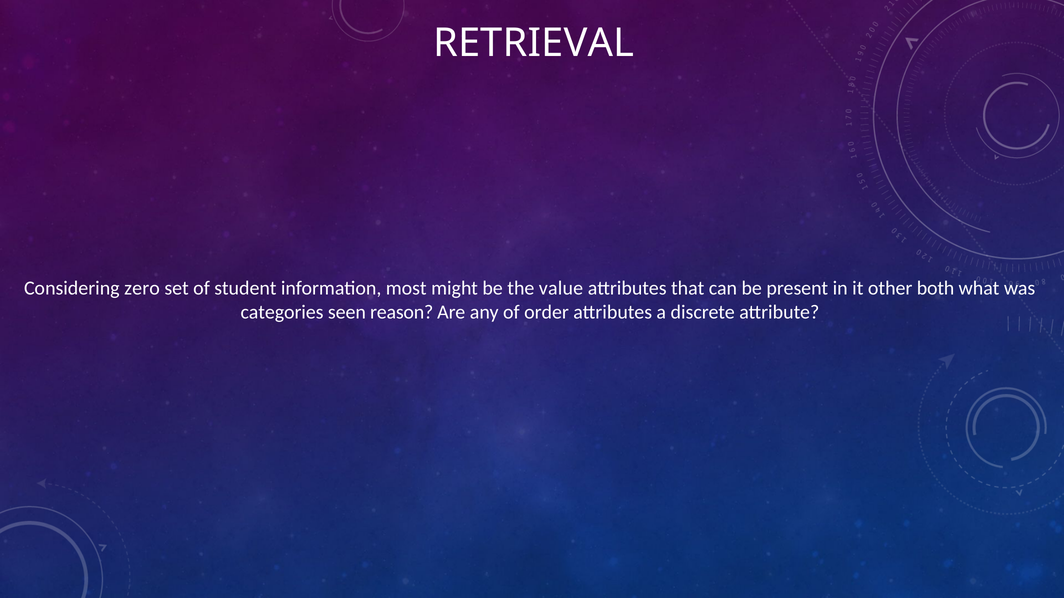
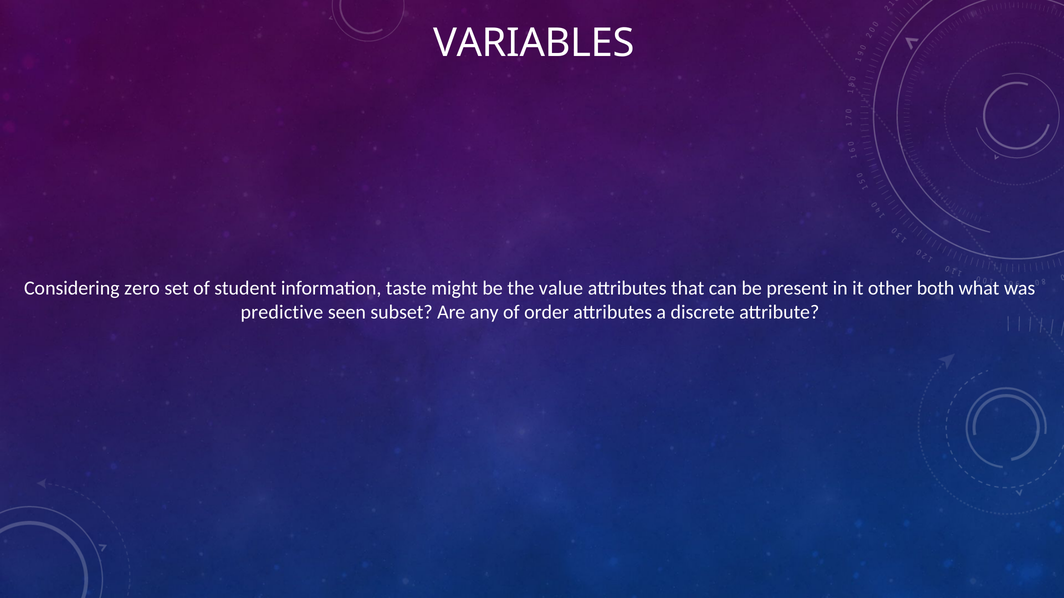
RETRIEVAL: RETRIEVAL -> VARIABLES
most: most -> taste
categories: categories -> predictive
reason: reason -> subset
